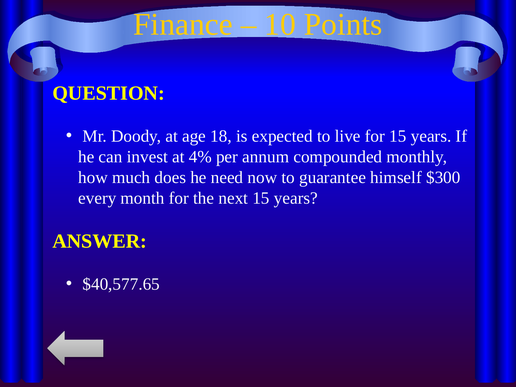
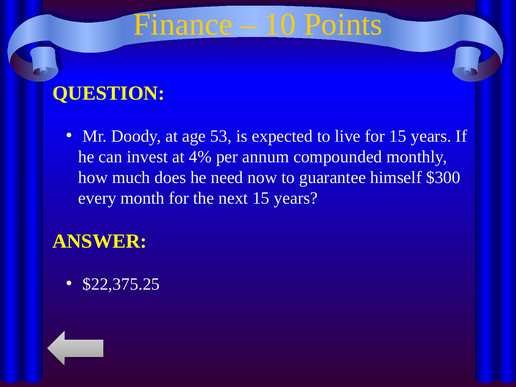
18: 18 -> 53
$40,577.65: $40,577.65 -> $22,375.25
